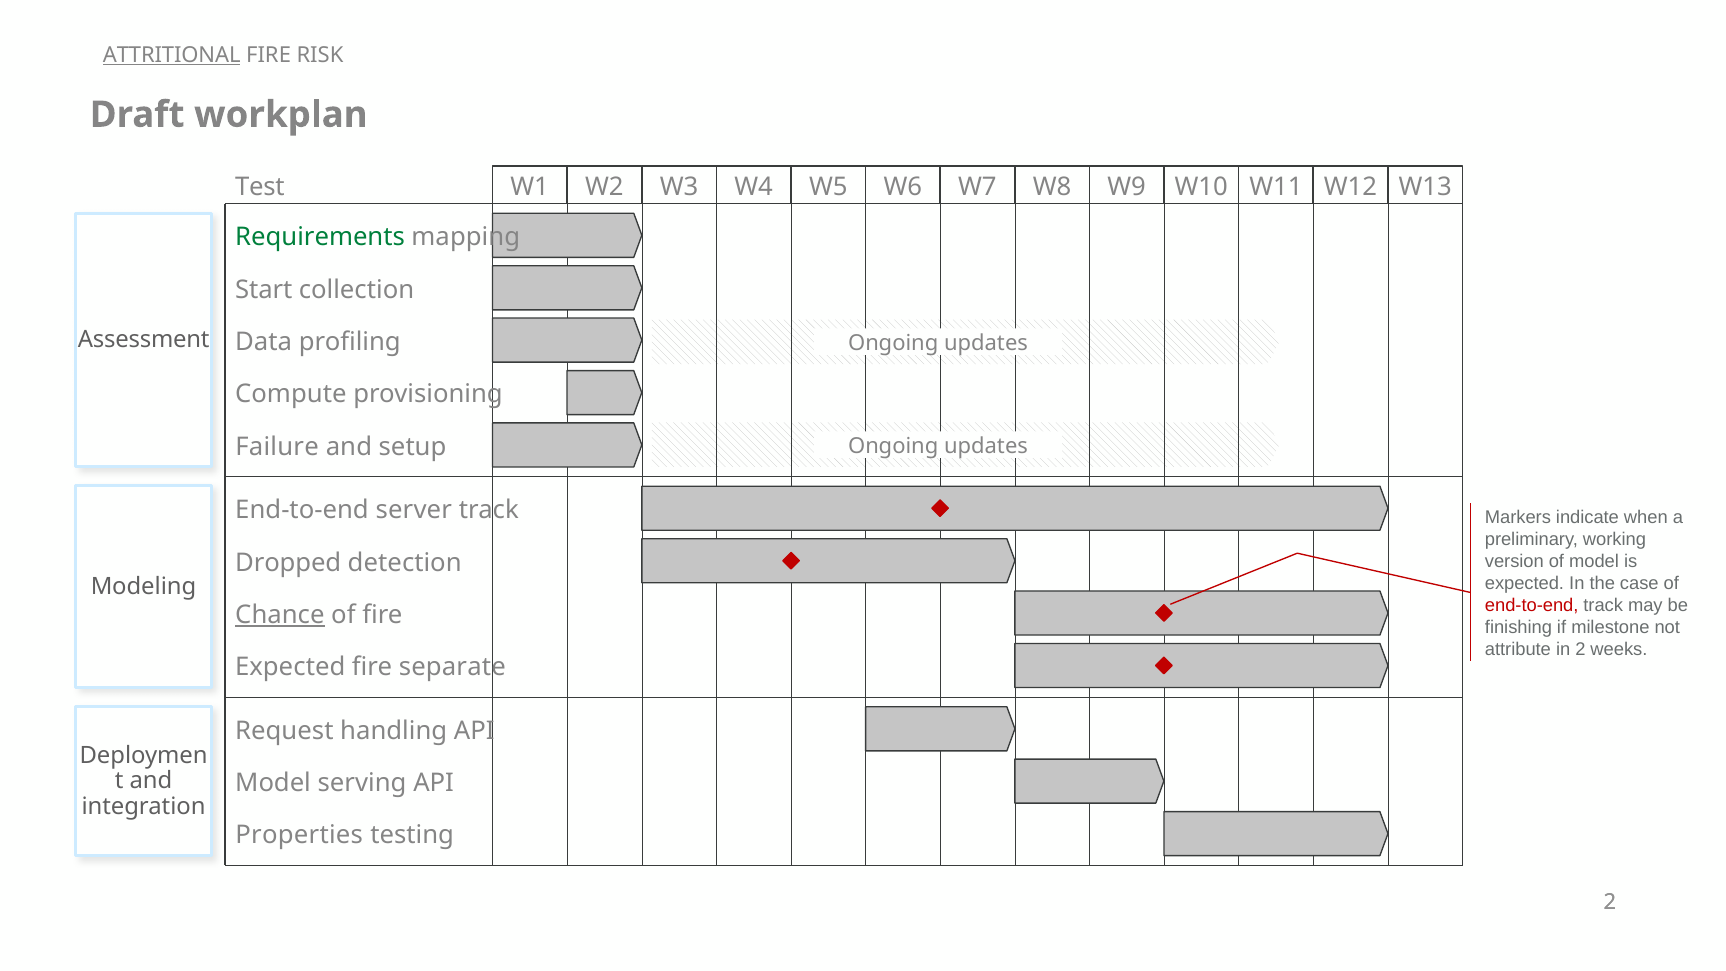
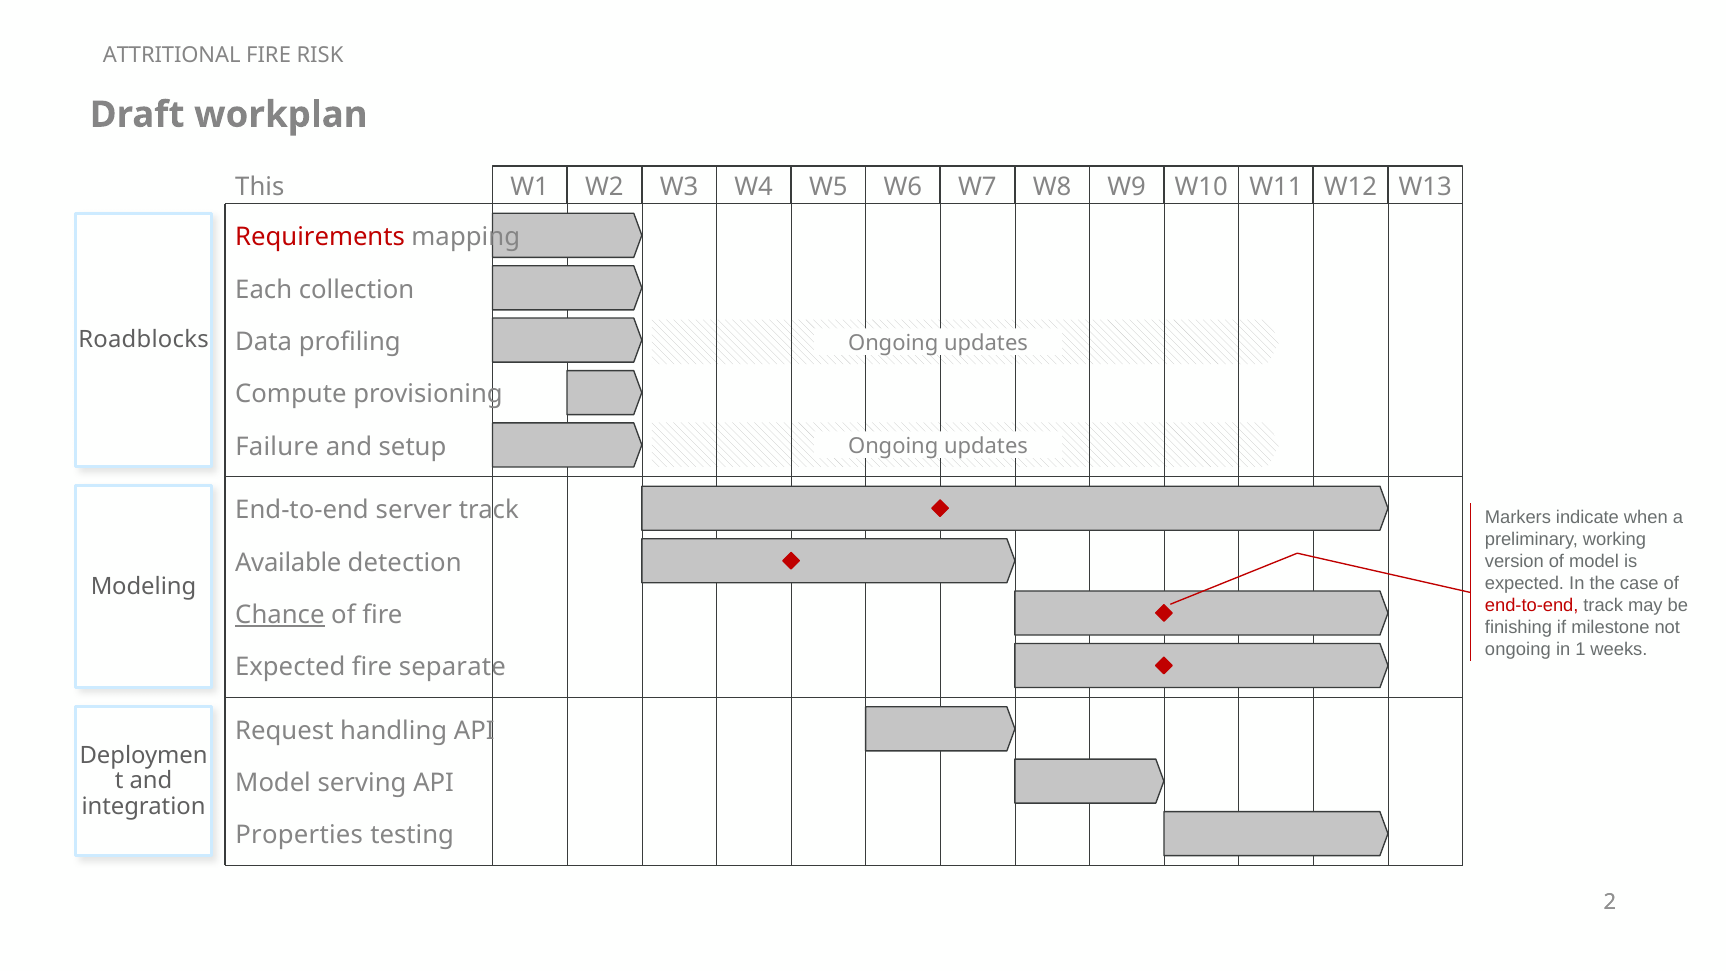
ATTRITIONAL underline: present -> none
Test: Test -> This
Requirements colour: green -> red
Start: Start -> Each
Assessment: Assessment -> Roadblocks
Dropped: Dropped -> Available
attribute at (1518, 649): attribute -> ongoing
2: 2 -> 1
